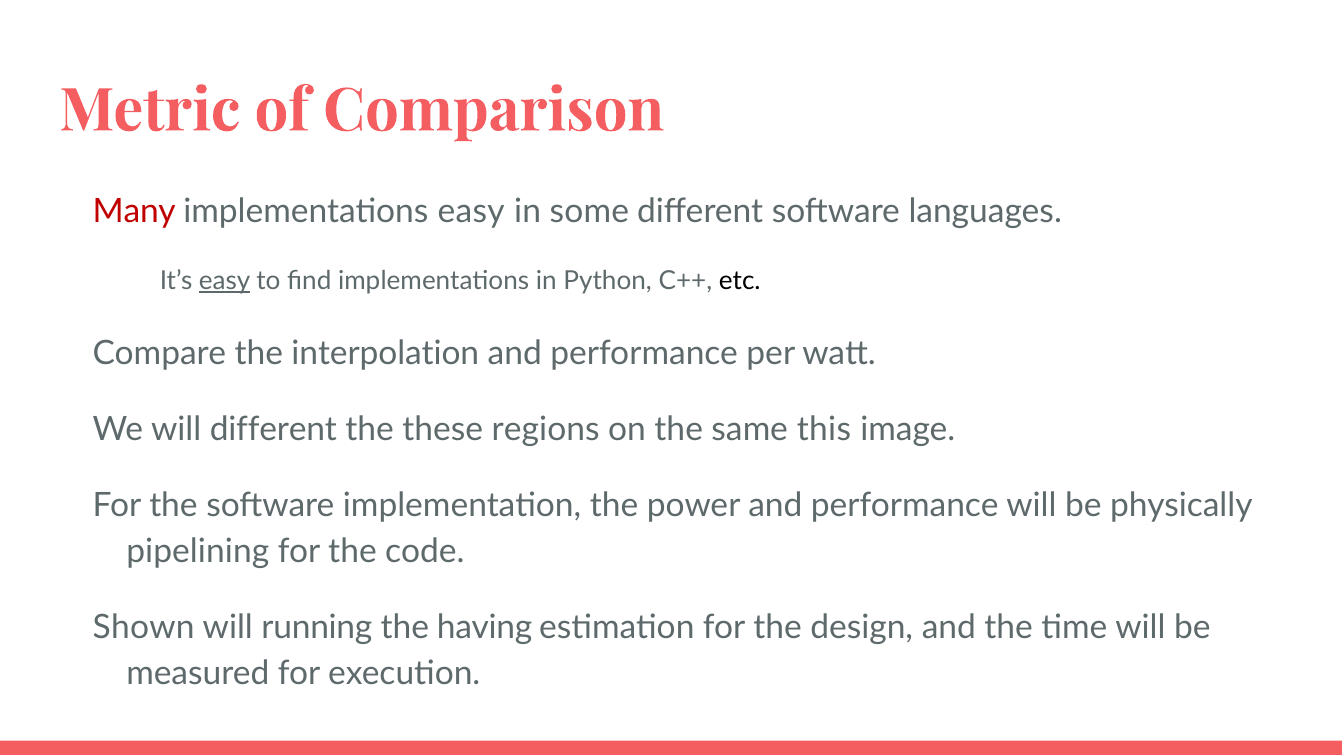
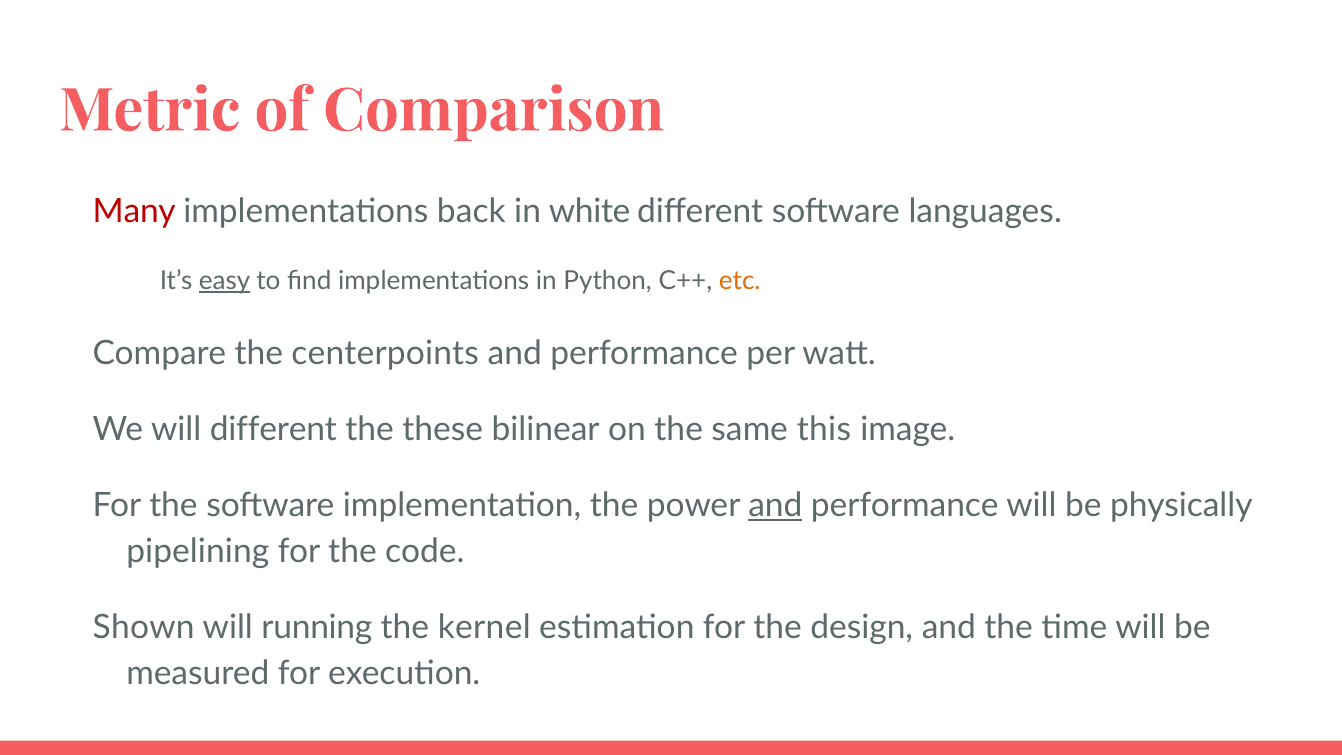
implementations easy: easy -> back
some: some -> white
etc colour: black -> orange
interpolation: interpolation -> centerpoints
regions: regions -> bilinear
and at (775, 505) underline: none -> present
having: having -> kernel
